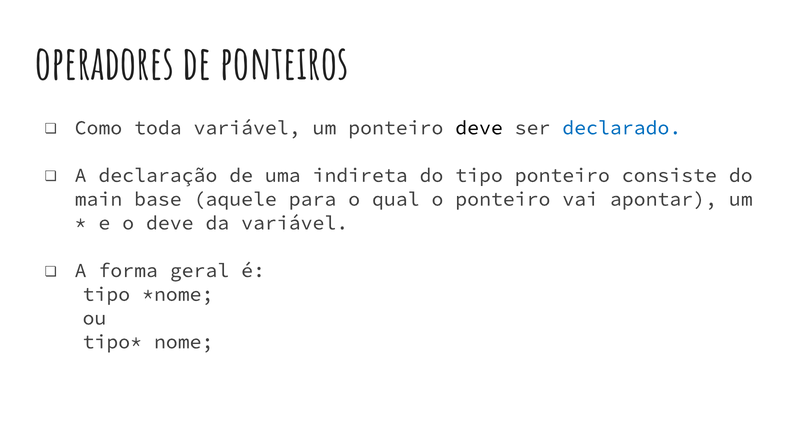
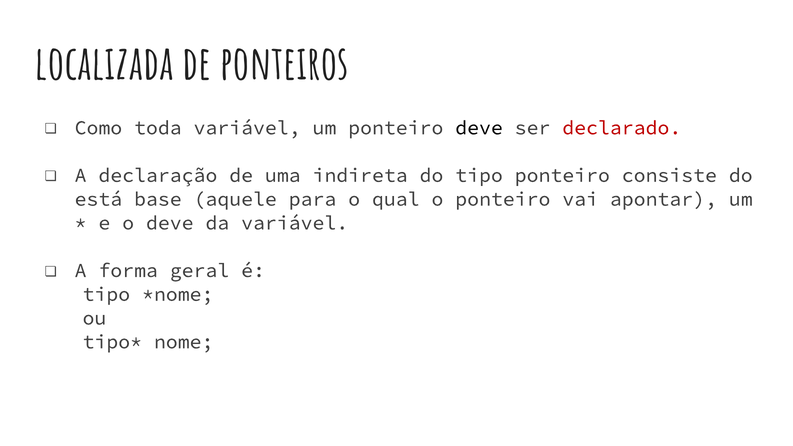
operadores: operadores -> localizada
declarado colour: blue -> red
main: main -> está
